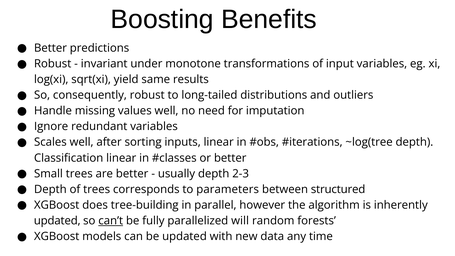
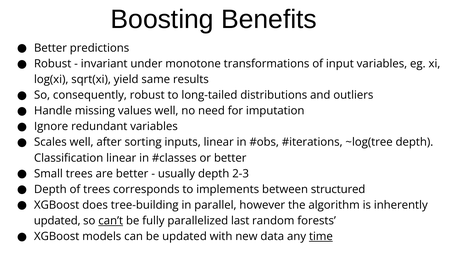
parameters: parameters -> implements
will: will -> last
time underline: none -> present
